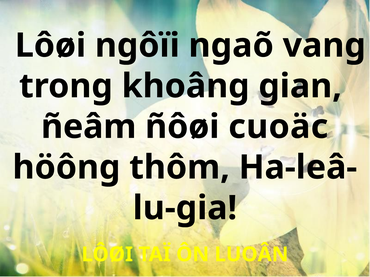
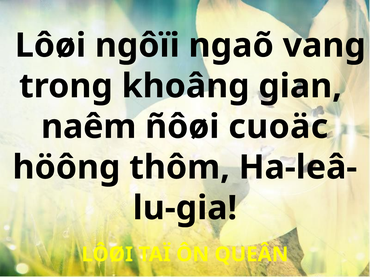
ñeâm: ñeâm -> naêm
LUOÂN: LUOÂN -> QUEÂN
